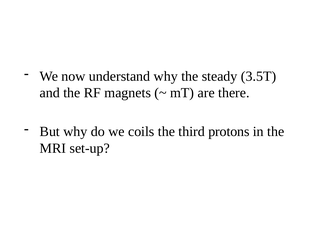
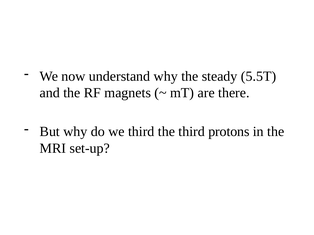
3.5T: 3.5T -> 5.5T
we coils: coils -> third
